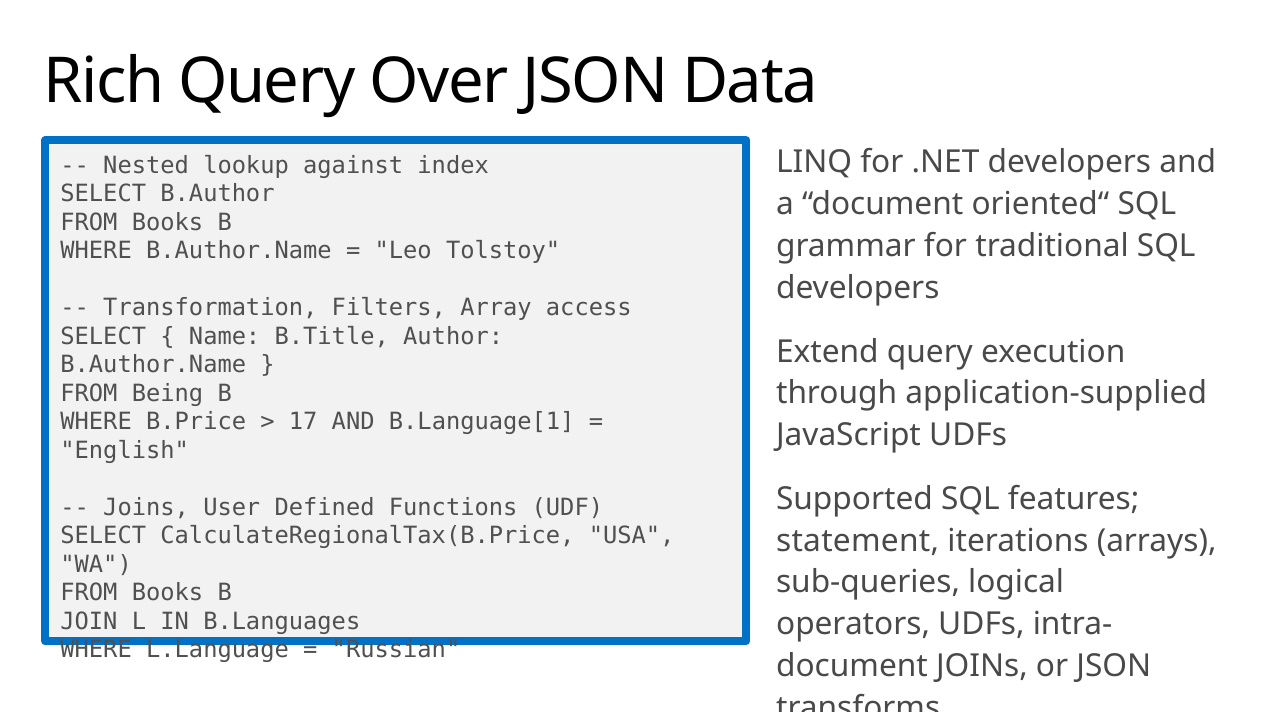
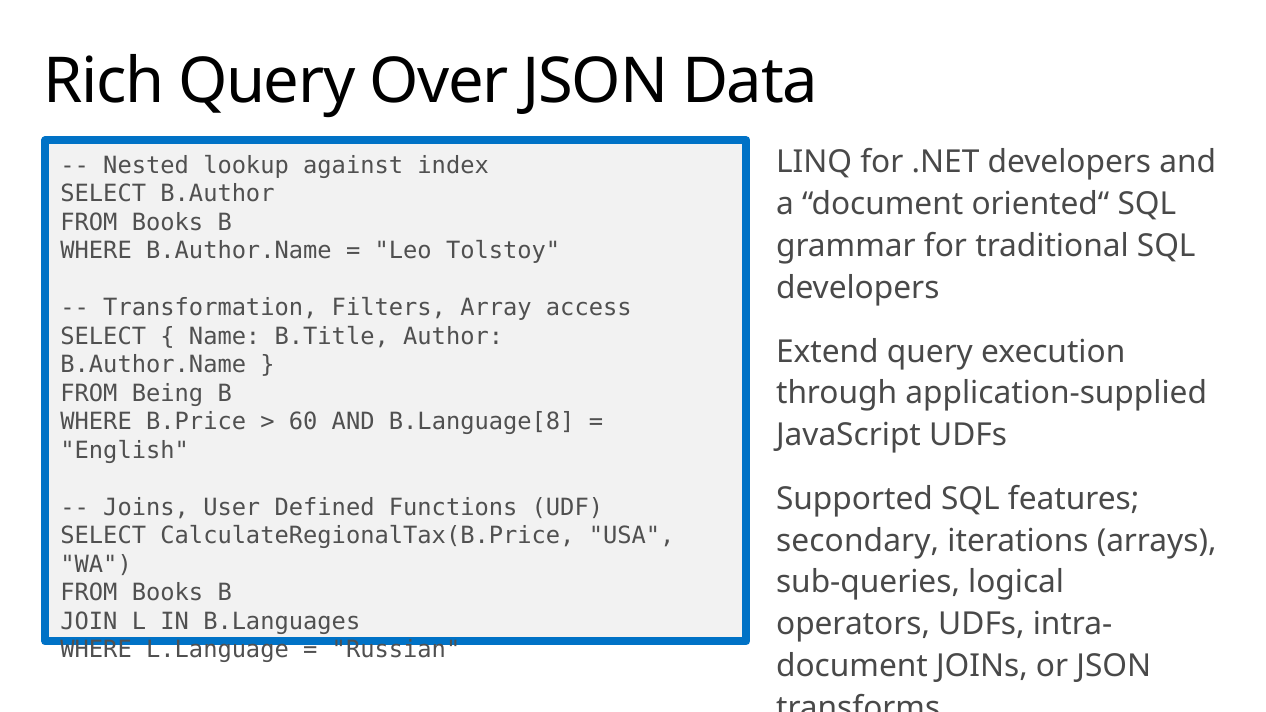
17: 17 -> 60
B.Language[1: B.Language[1 -> B.Language[8
statement: statement -> secondary
